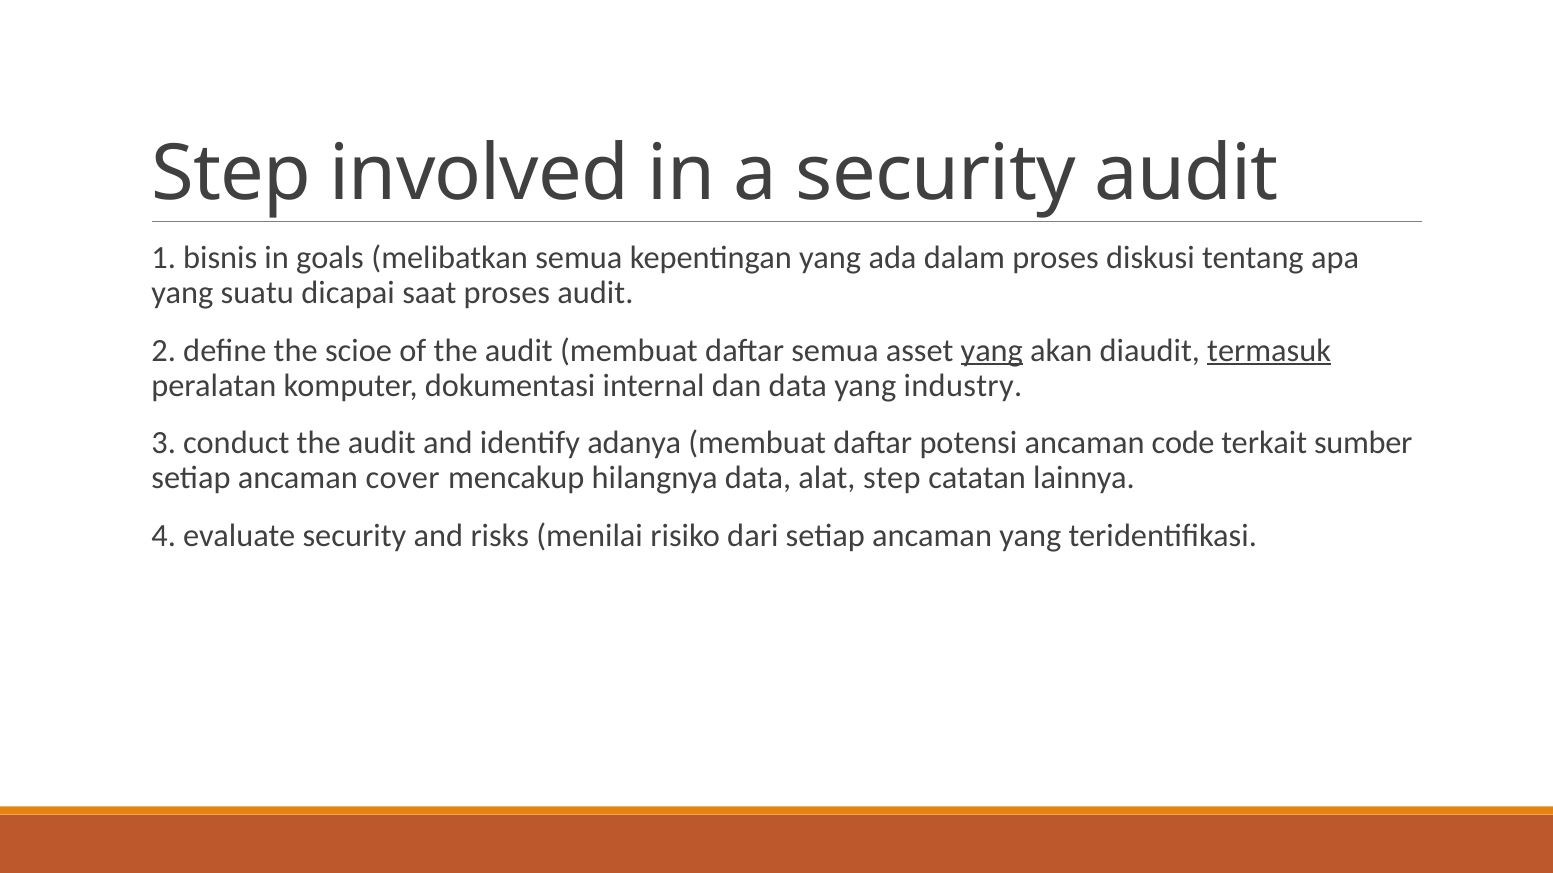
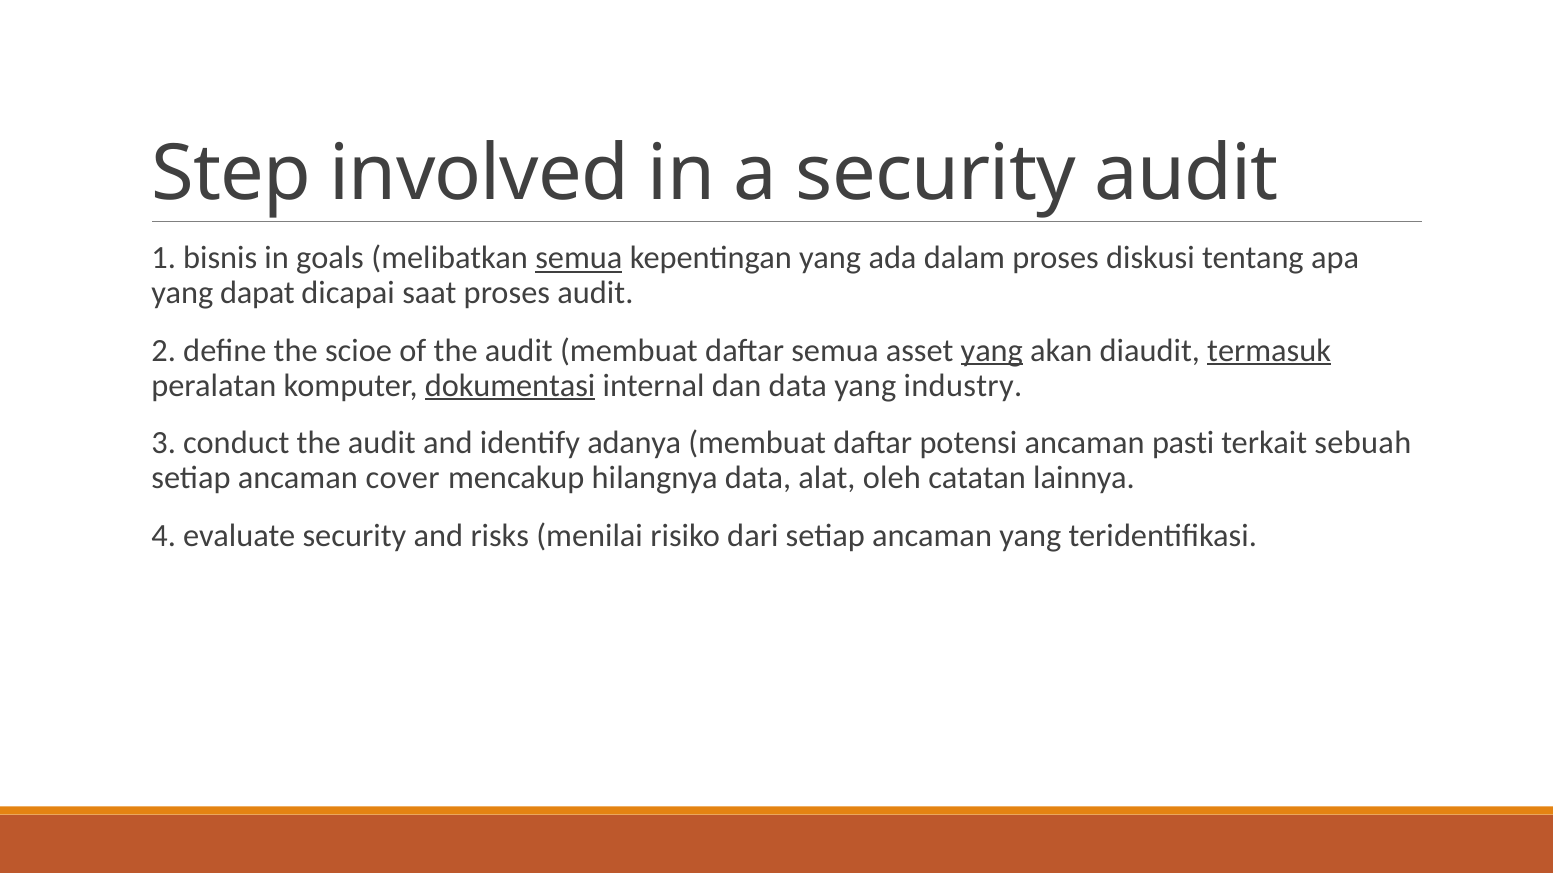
semua at (579, 258) underline: none -> present
suatu: suatu -> dapat
dokumentasi underline: none -> present
code: code -> pasti
sumber: sumber -> sebuah
alat step: step -> oleh
